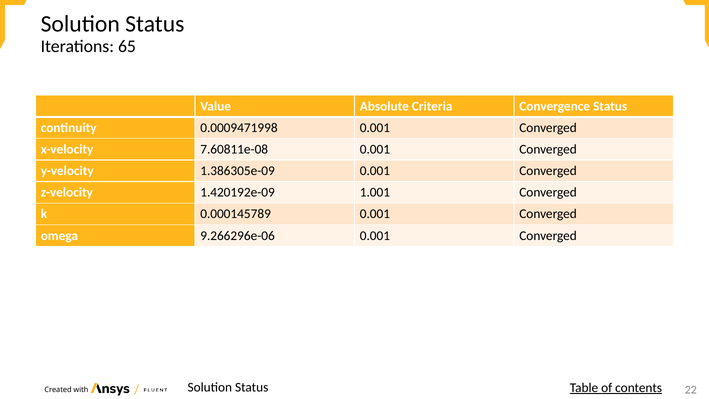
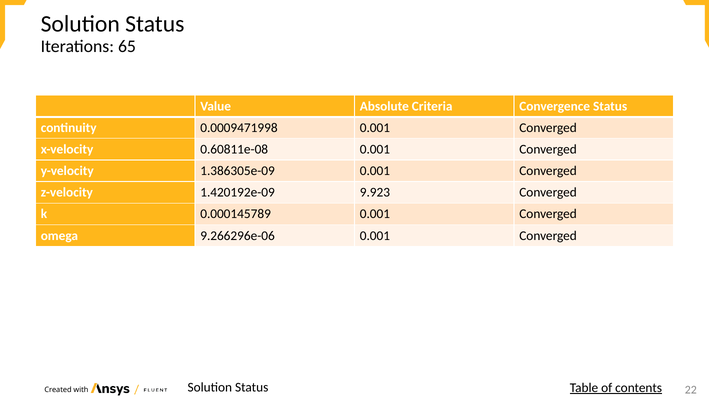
7.60811e-08: 7.60811e-08 -> 0.60811e-08
1.001: 1.001 -> 9.923
